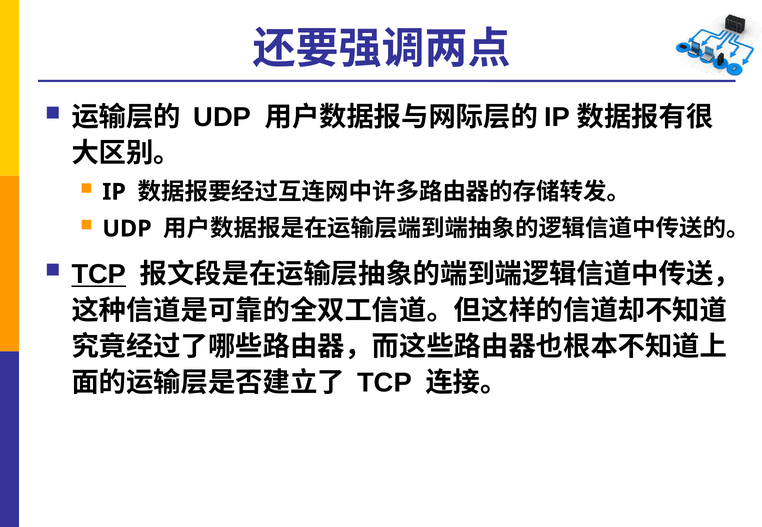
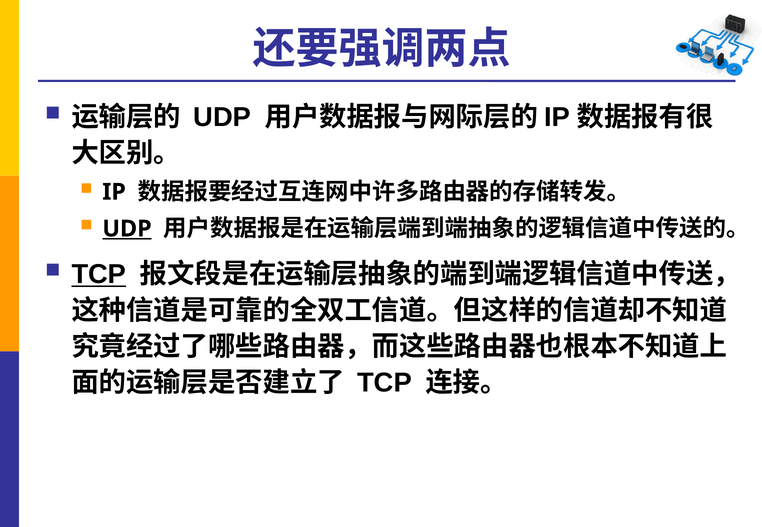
UDP at (127, 229) underline: none -> present
